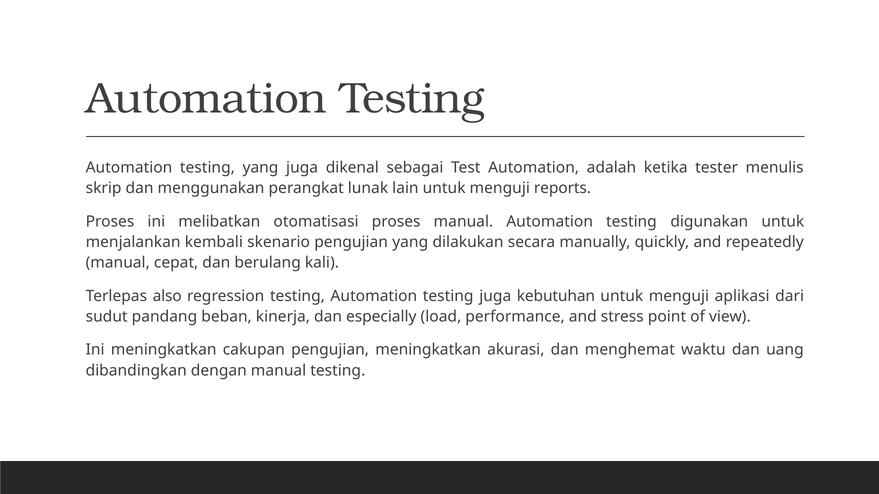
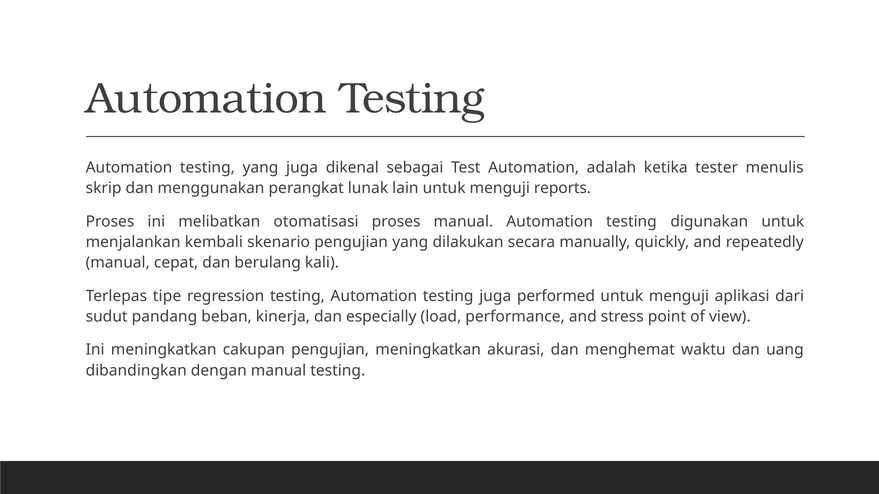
also: also -> tipe
kebutuhan: kebutuhan -> performed
